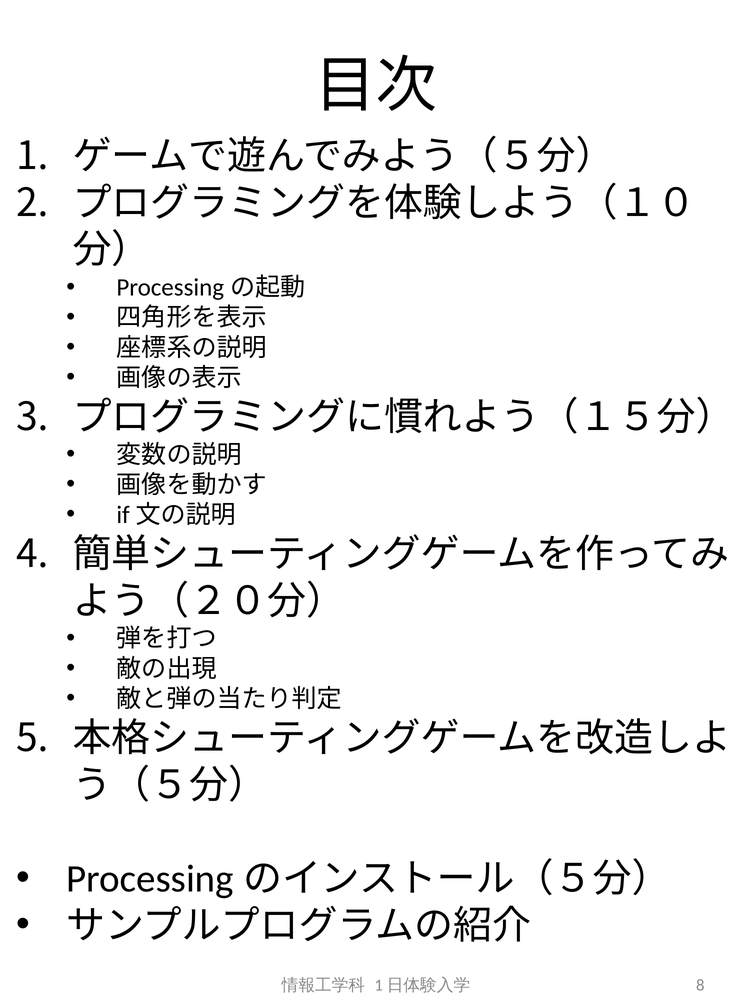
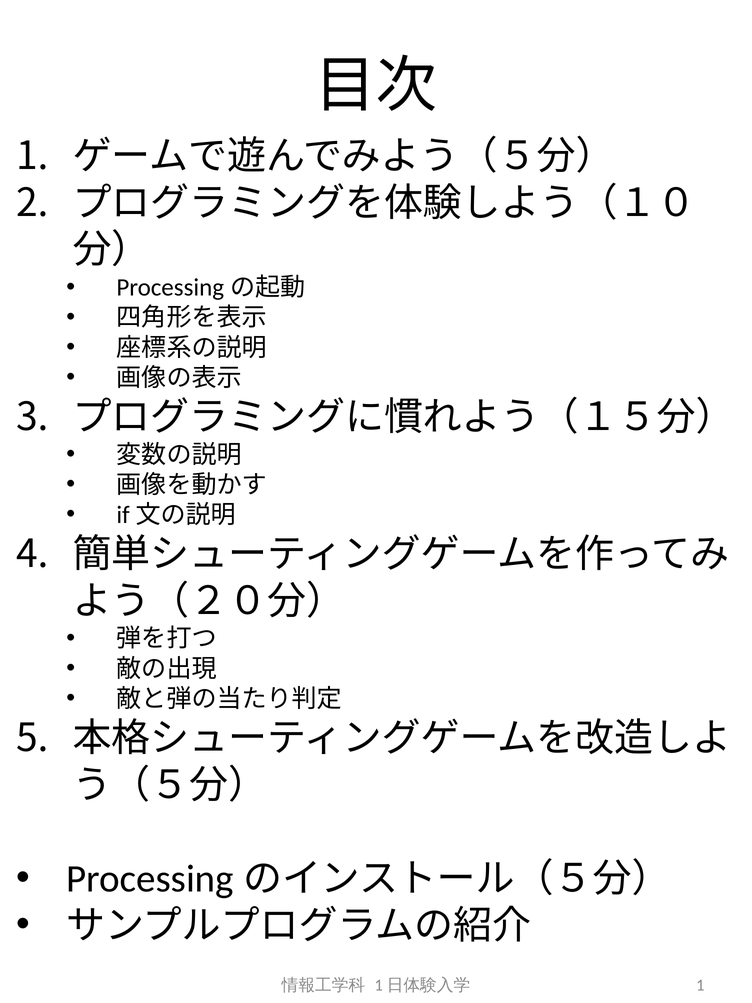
8 at (700, 985): 8 -> 1
